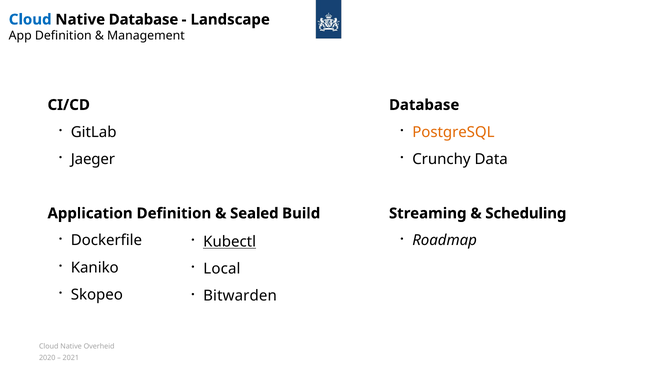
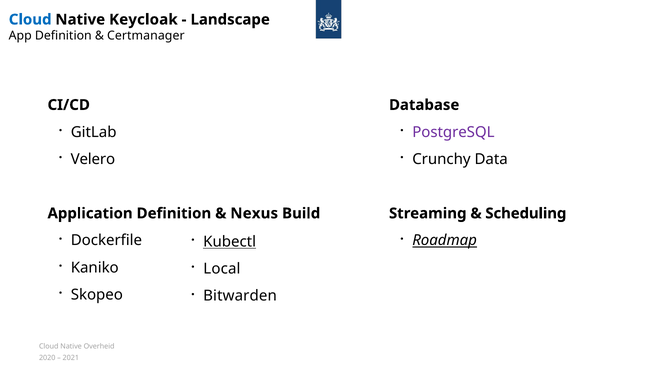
Native Database: Database -> Keycloak
Management: Management -> Certmanager
PostgreSQL colour: orange -> purple
Jaeger: Jaeger -> Velero
Sealed: Sealed -> Nexus
Roadmap underline: none -> present
